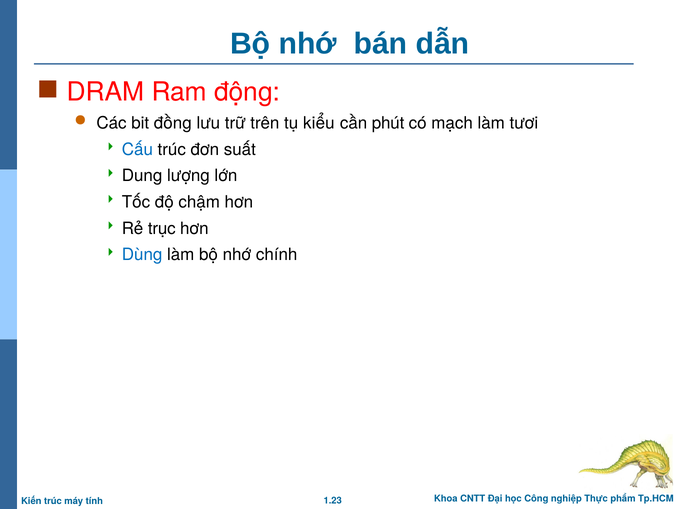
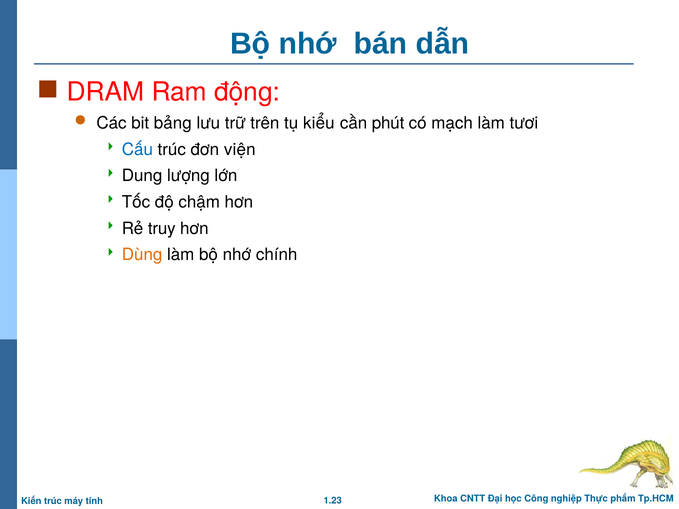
đồng: đồng -> bảng
suất: suất -> viện
trục: trục -> truy
Dùng colour: blue -> orange
